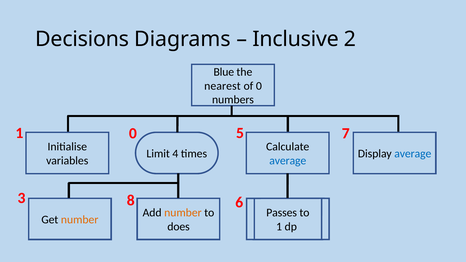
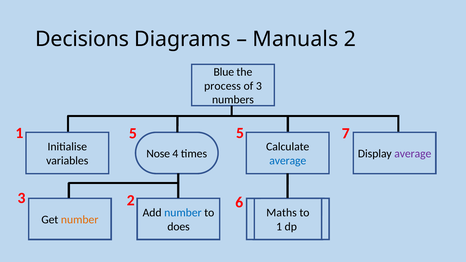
Inclusive: Inclusive -> Manuals
nearest: nearest -> process
of 0: 0 -> 3
1 0: 0 -> 5
Limit: Limit -> Nose
average at (413, 154) colour: blue -> purple
3 8: 8 -> 2
number at (183, 213) colour: orange -> blue
Passes: Passes -> Maths
